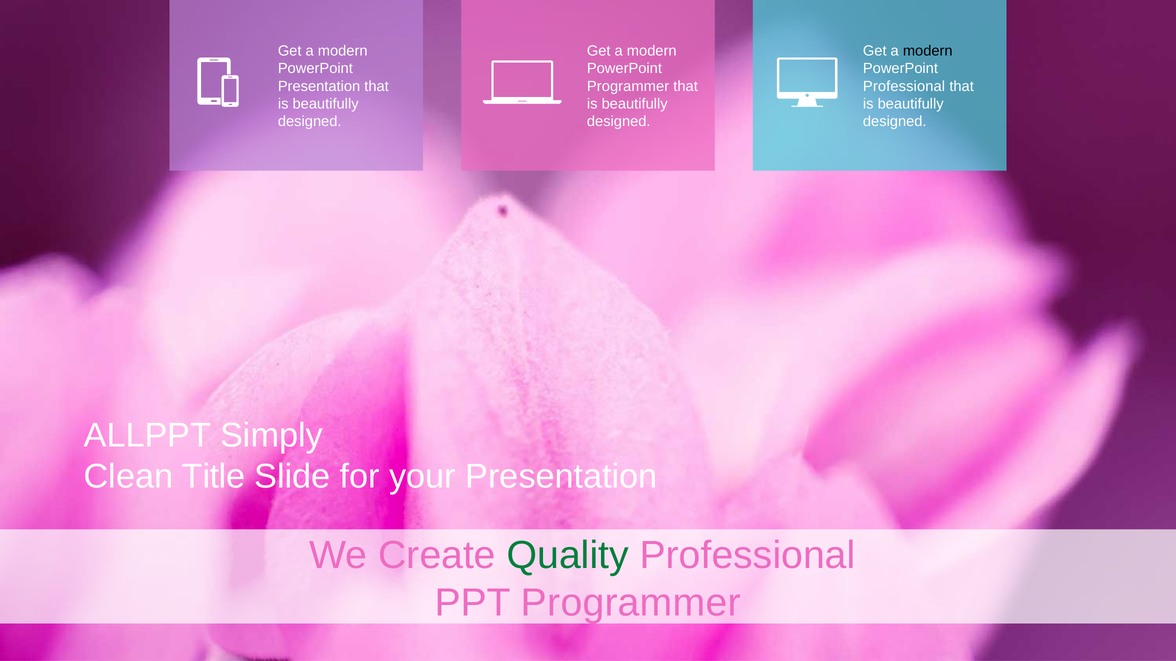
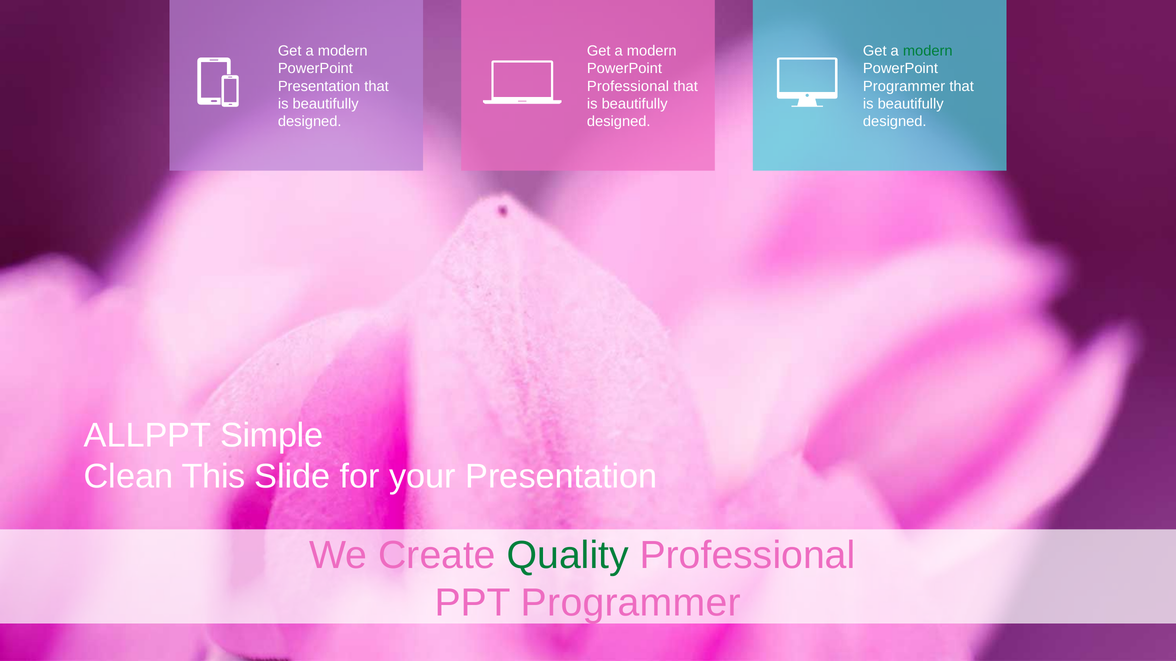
modern at (928, 51) colour: black -> green
Programmer at (628, 86): Programmer -> Professional
Professional at (904, 86): Professional -> Programmer
Simply: Simply -> Simple
Title: Title -> This
